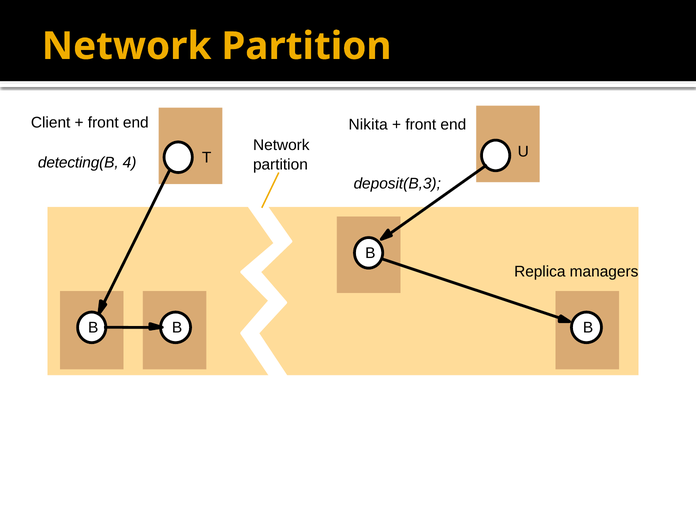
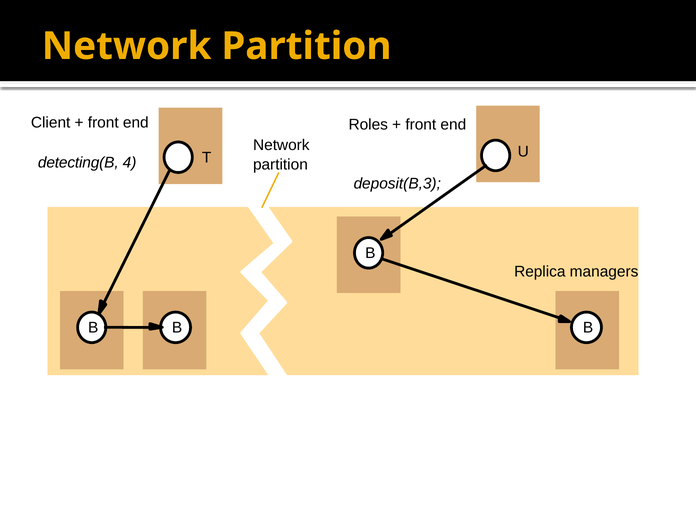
Nikita: Nikita -> Roles
